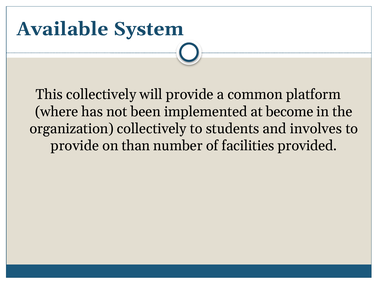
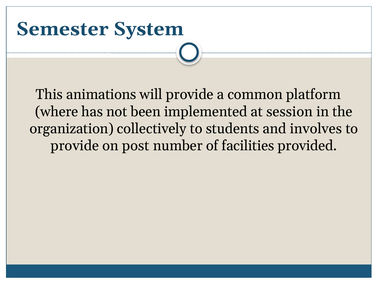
Available: Available -> Semester
This collectively: collectively -> animations
become: become -> session
than: than -> post
